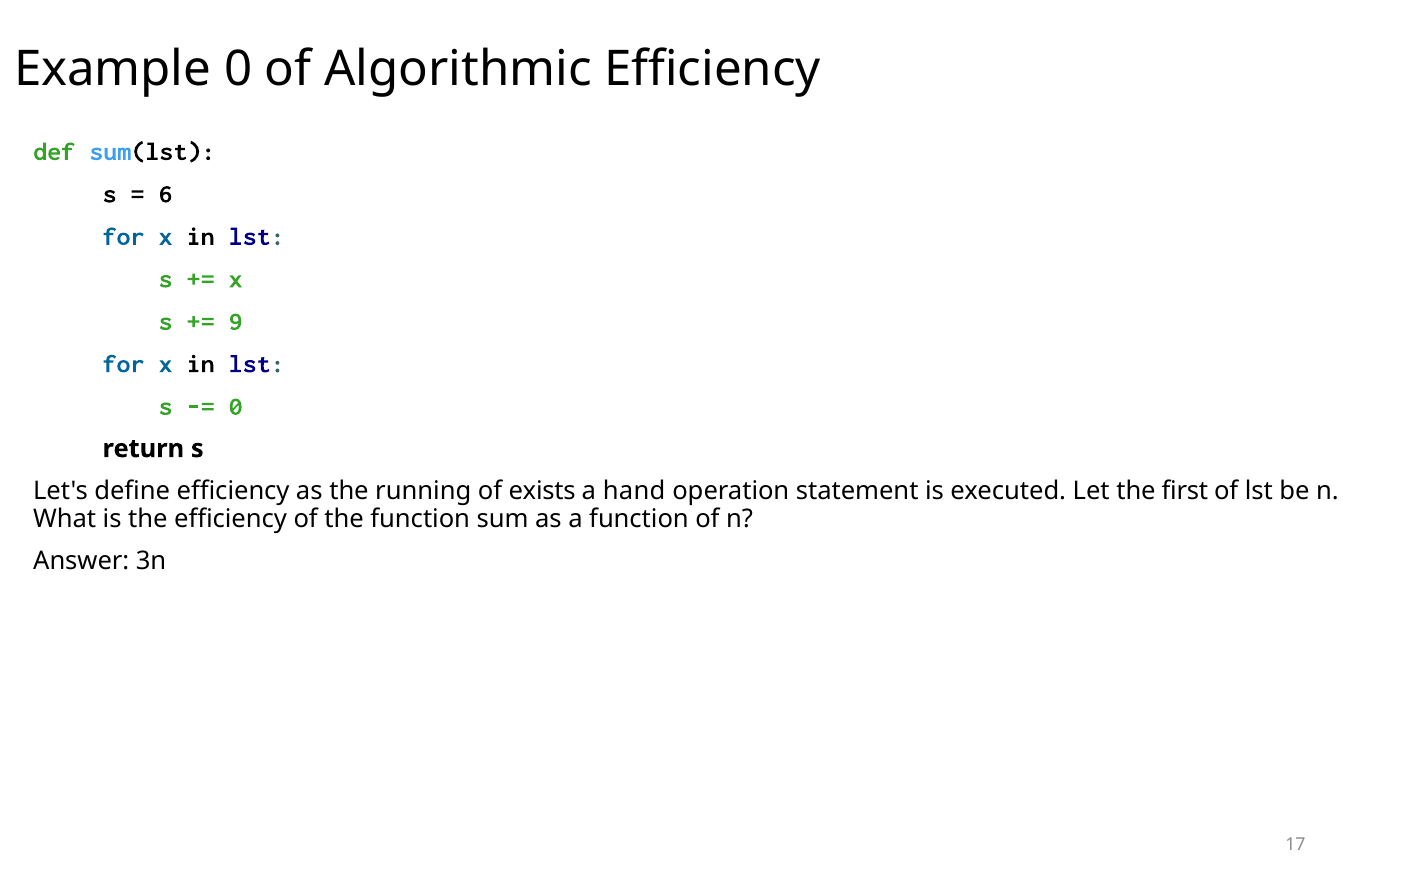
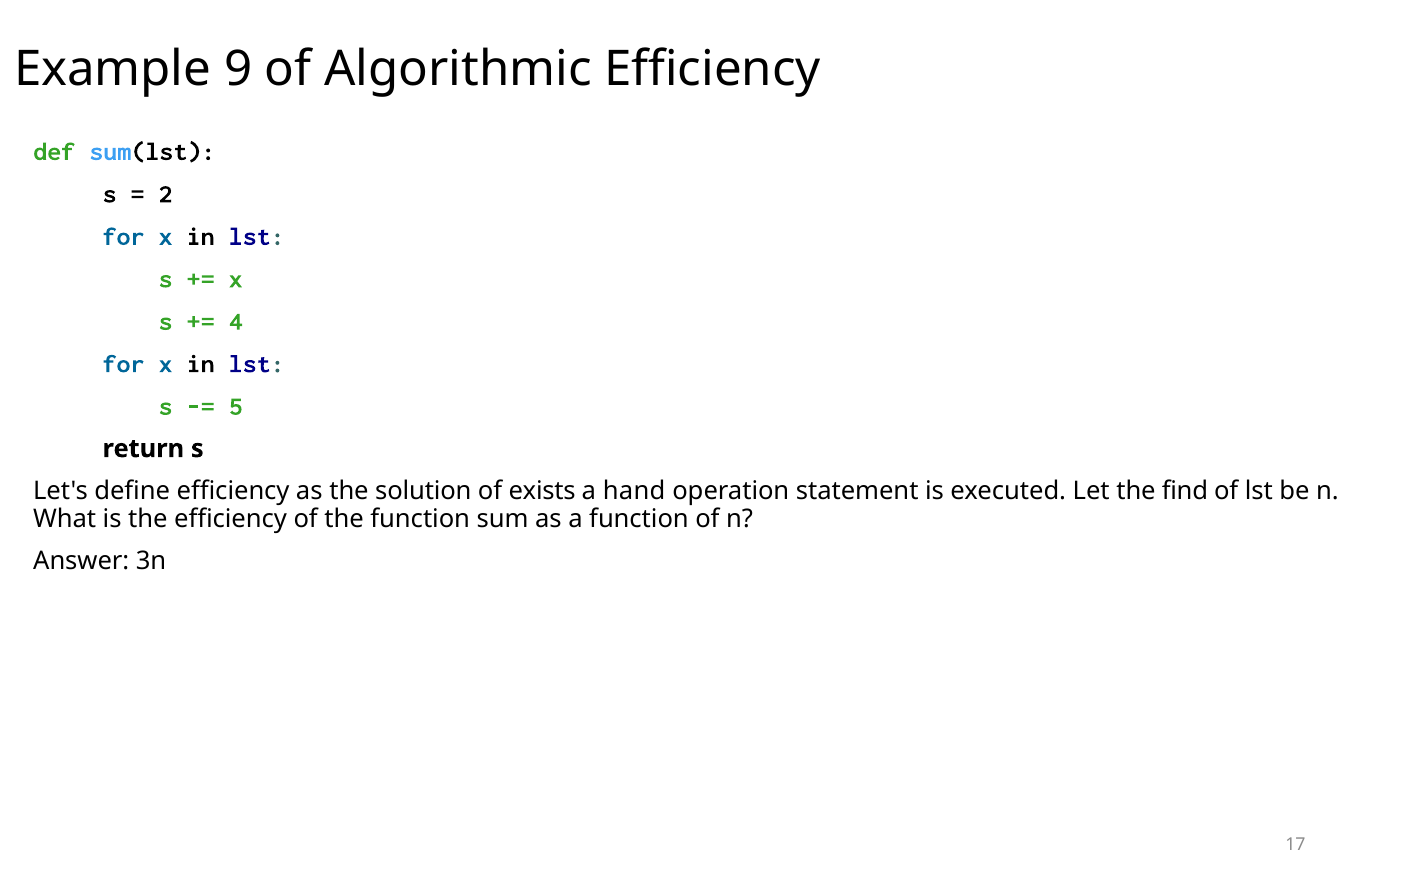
Example 0: 0 -> 9
6: 6 -> 2
9: 9 -> 4
0 at (236, 406): 0 -> 5
running: running -> solution
first: first -> find
